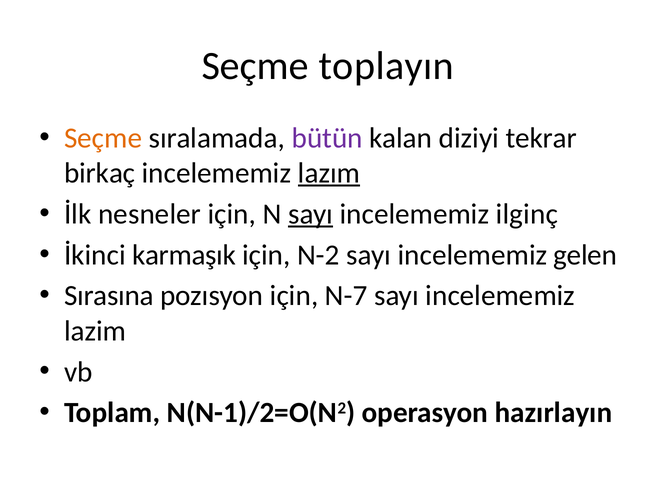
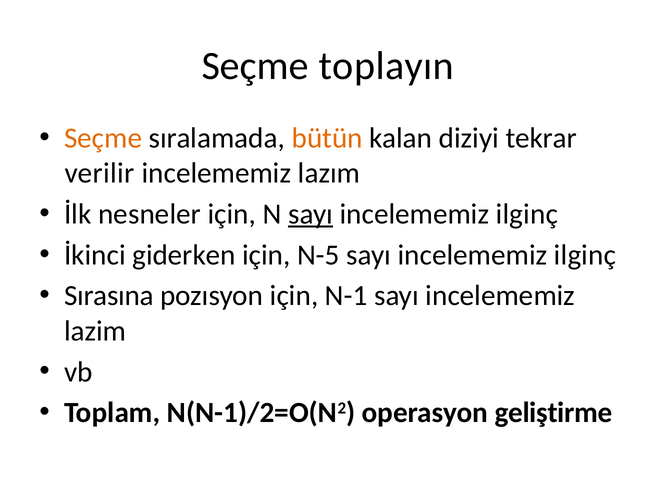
bütün colour: purple -> orange
birkaç: birkaç -> verilir
lazım underline: present -> none
karmaşık: karmaşık -> giderken
N-2: N-2 -> N-5
gelen at (585, 255): gelen -> ilginç
N-7: N-7 -> N-1
hazırlayın: hazırlayın -> geliştirme
